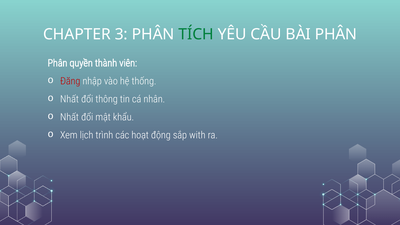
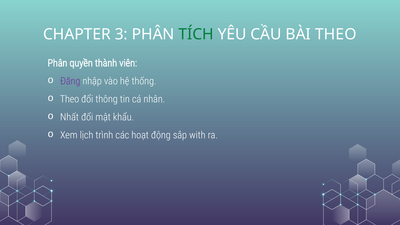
BÀI PHÂN: PHÂN -> THEO
Đăng colour: red -> purple
Nhất at (69, 99): Nhất -> Theo
